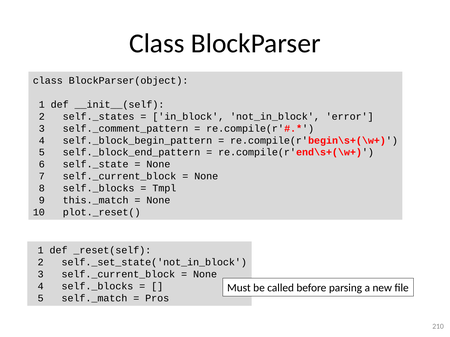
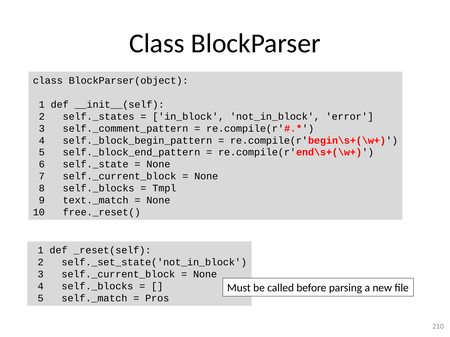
this._match: this._match -> text._match
plot._reset(: plot._reset( -> free._reset(
